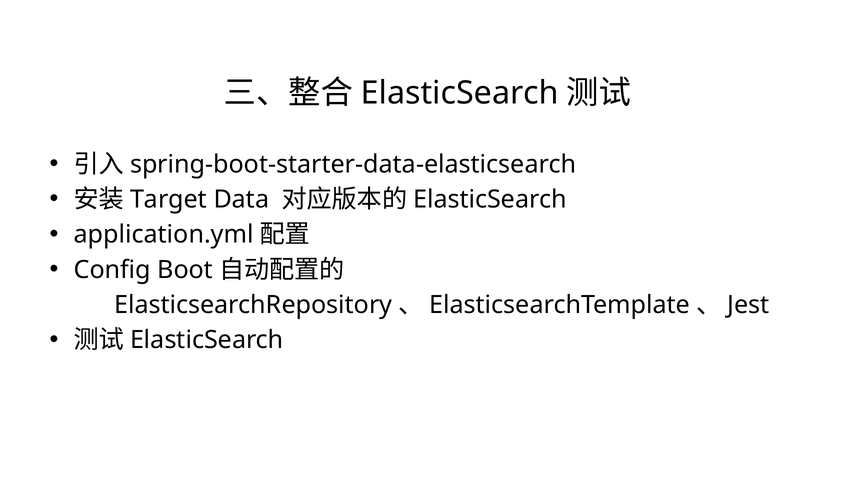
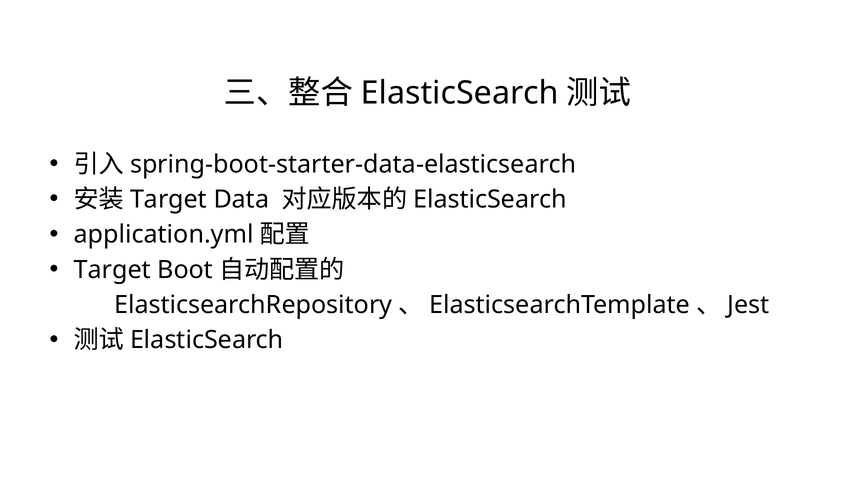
Config at (112, 270): Config -> Target
